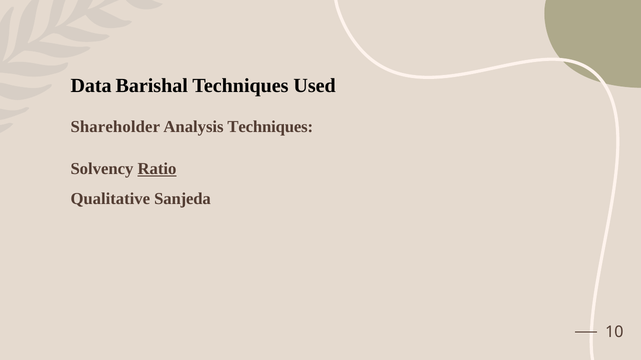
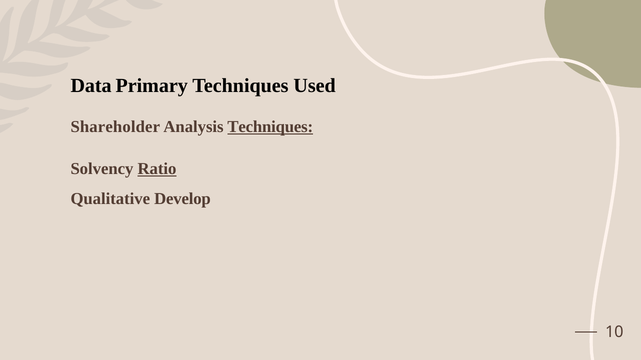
Barishal: Barishal -> Primary
Techniques at (270, 127) underline: none -> present
Sanjeda: Sanjeda -> Develop
